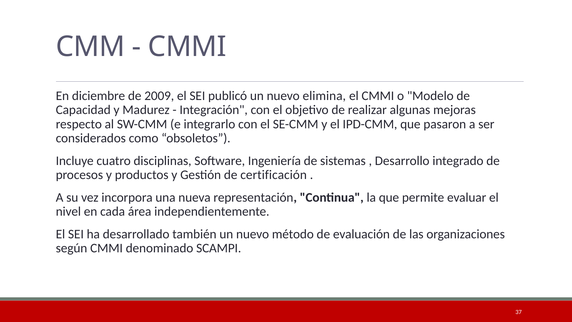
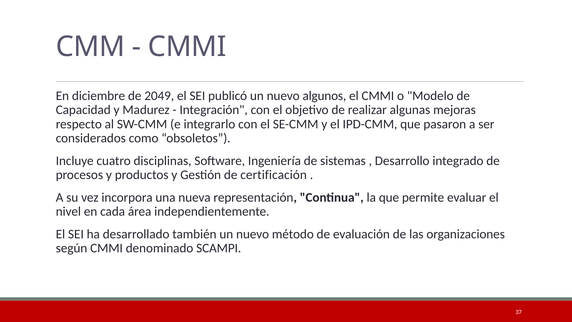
2009: 2009 -> 2049
elimina: elimina -> algunos
